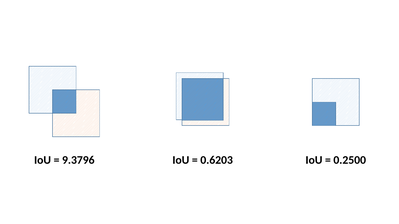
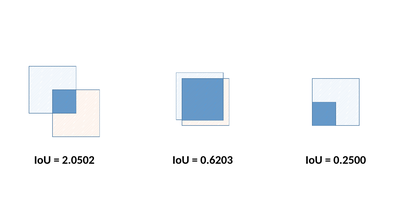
9.3796: 9.3796 -> 2.0502
